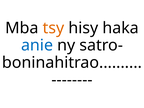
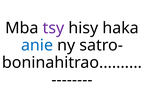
tsy colour: orange -> purple
